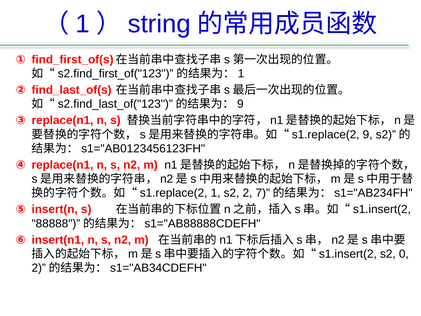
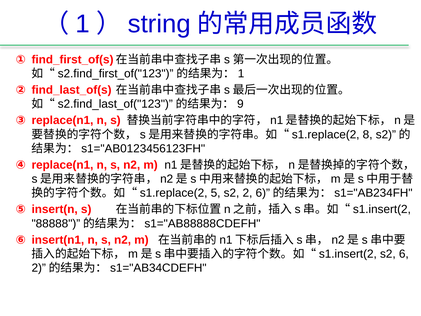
9: 9 -> 8
1 at (216, 193): 1 -> 5
2 7: 7 -> 6
s2 0: 0 -> 6
